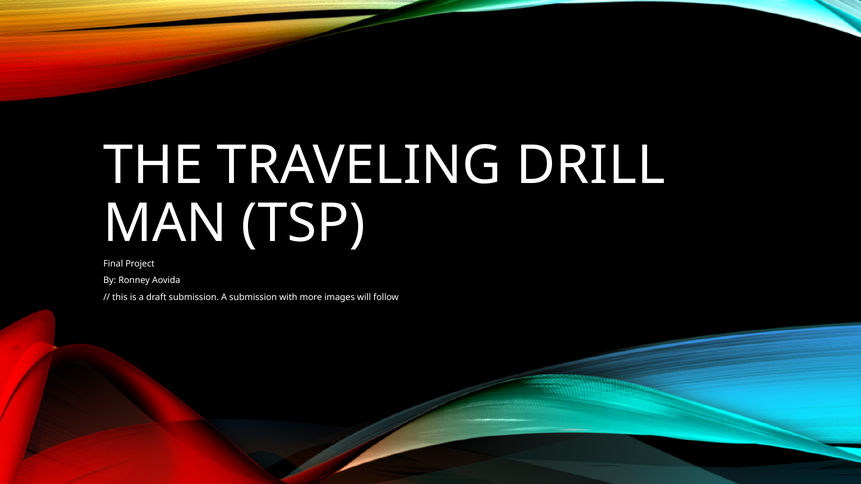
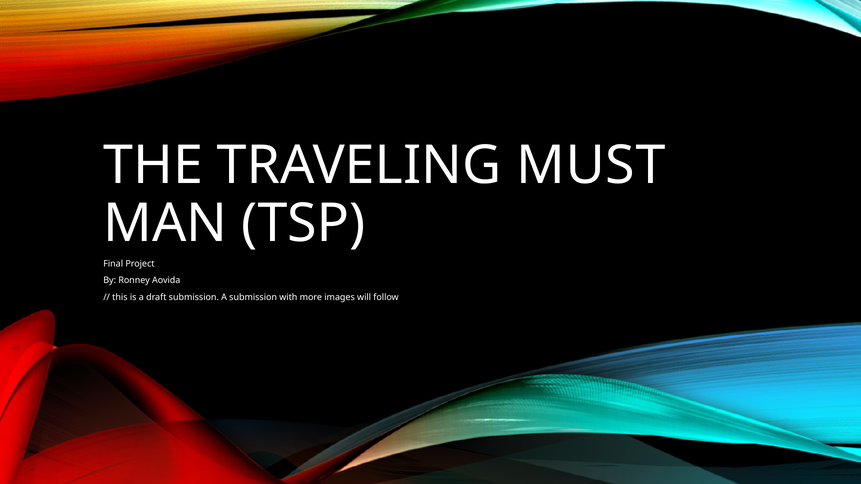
DRILL: DRILL -> MUST
